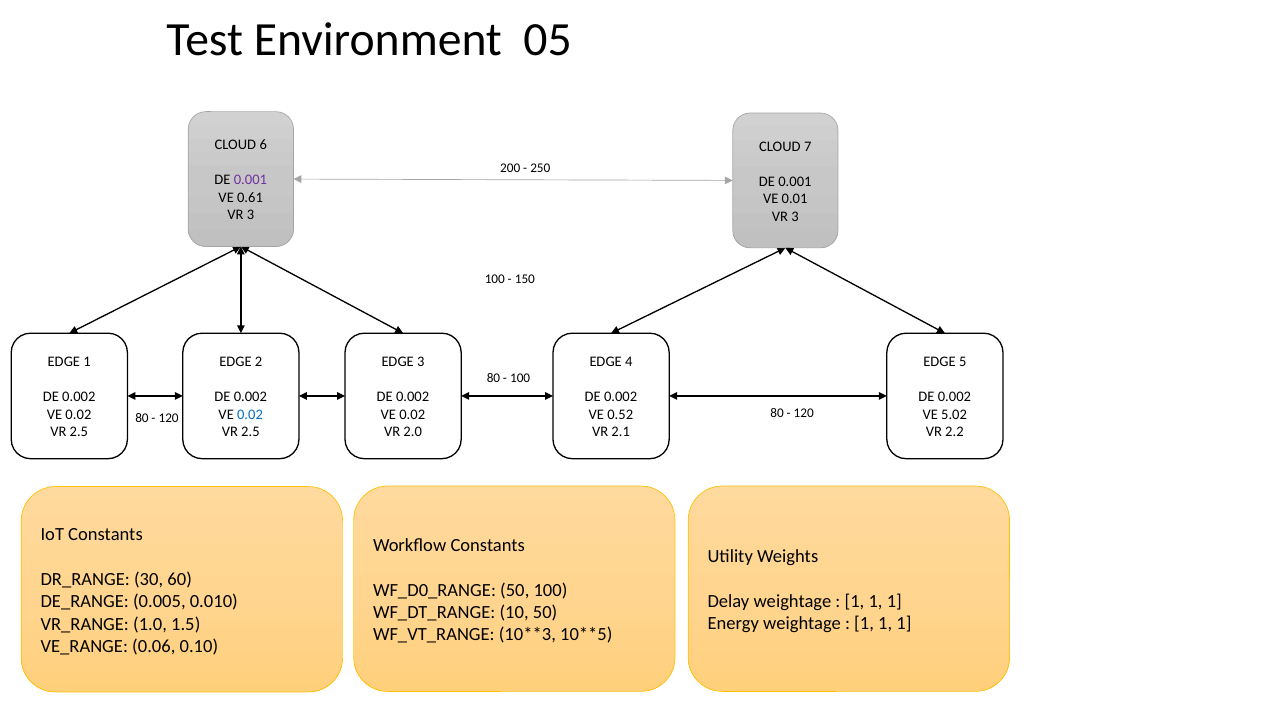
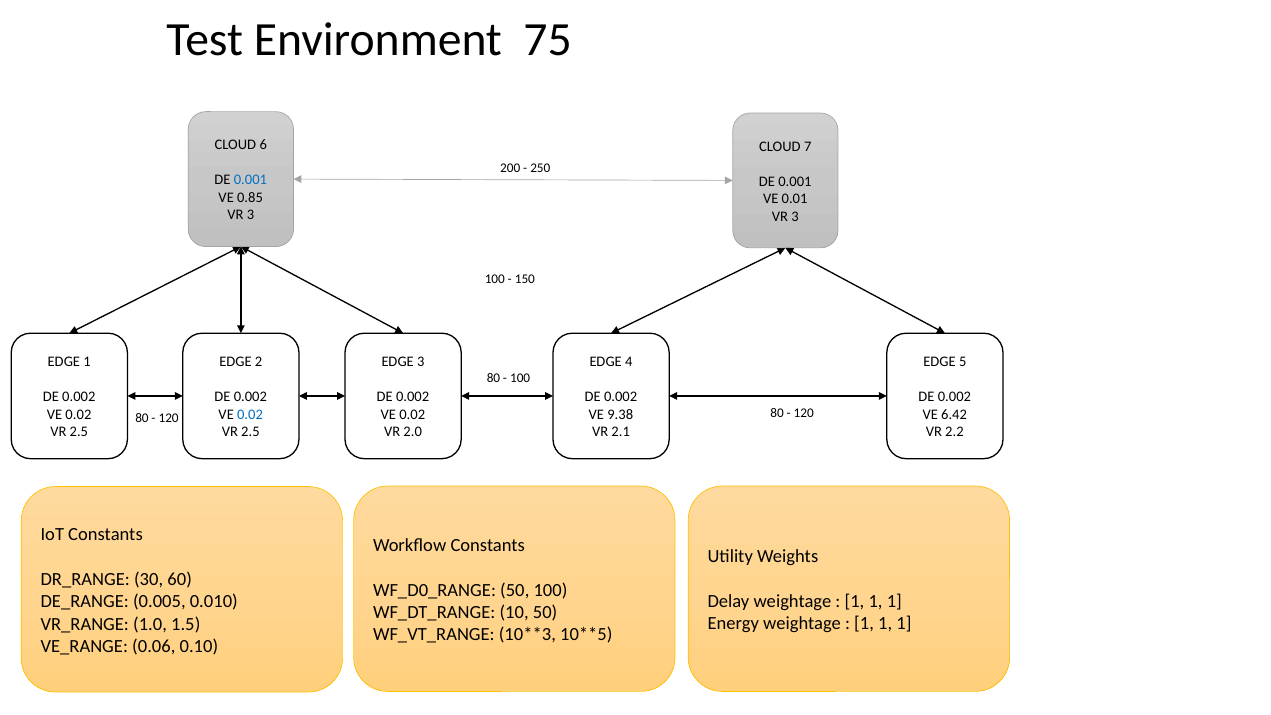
05: 05 -> 75
0.001 at (250, 180) colour: purple -> blue
0.61: 0.61 -> 0.85
0.52: 0.52 -> 9.38
5.02: 5.02 -> 6.42
